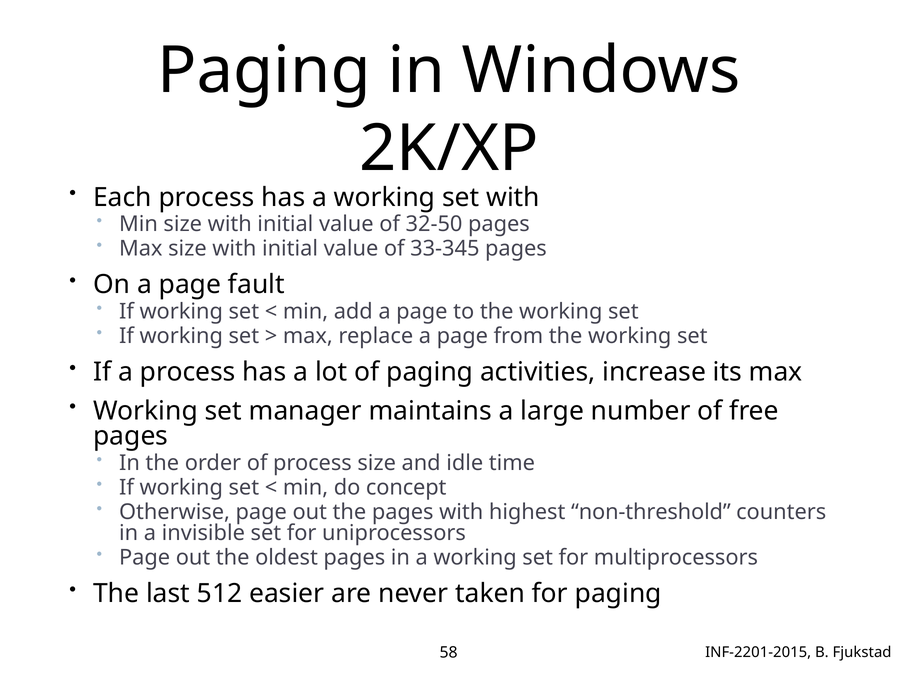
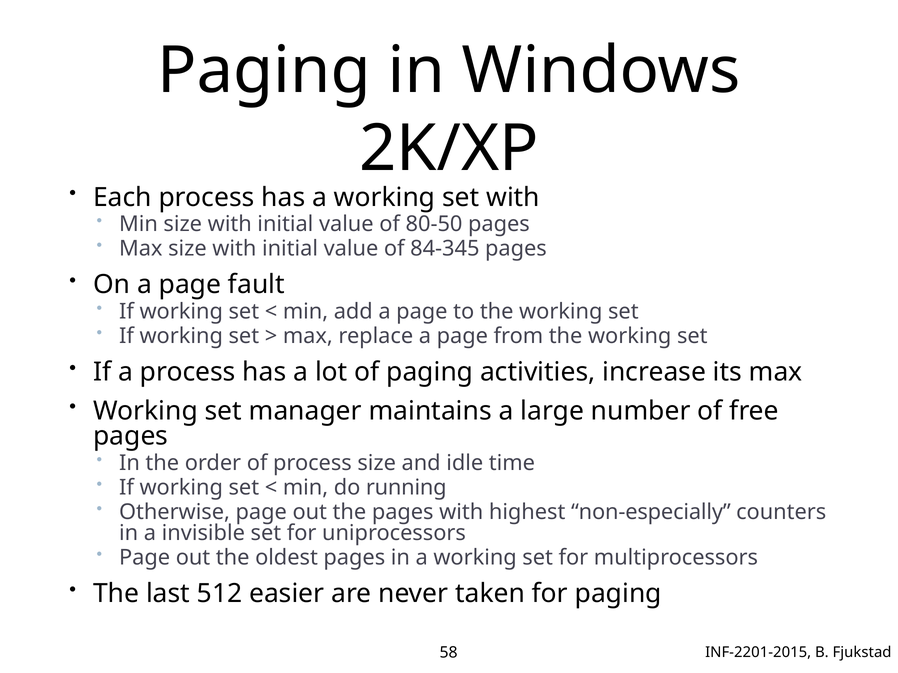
32-50: 32-50 -> 80-50
33-345: 33-345 -> 84-345
concept: concept -> running
non-threshold: non-threshold -> non-especially
